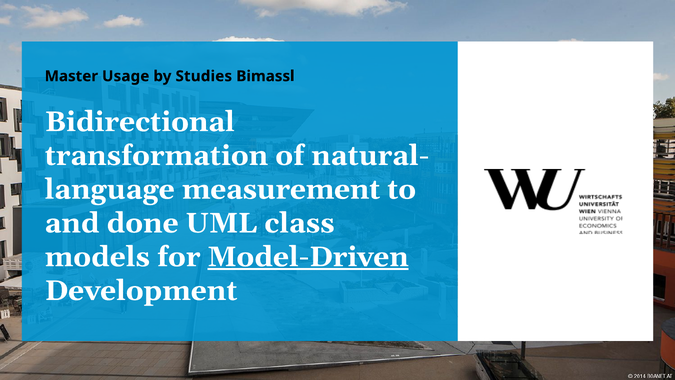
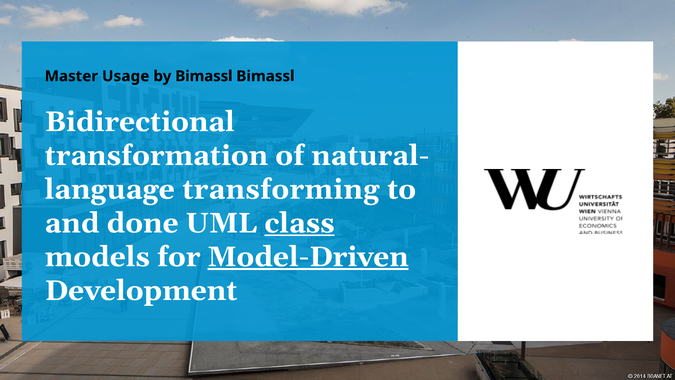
by Studies: Studies -> Bimassl
measurement: measurement -> transforming
class underline: none -> present
